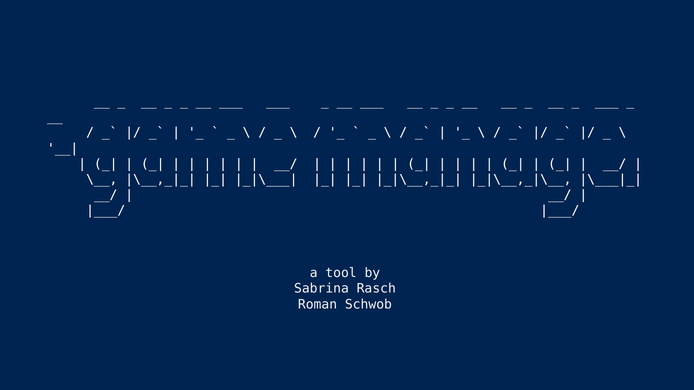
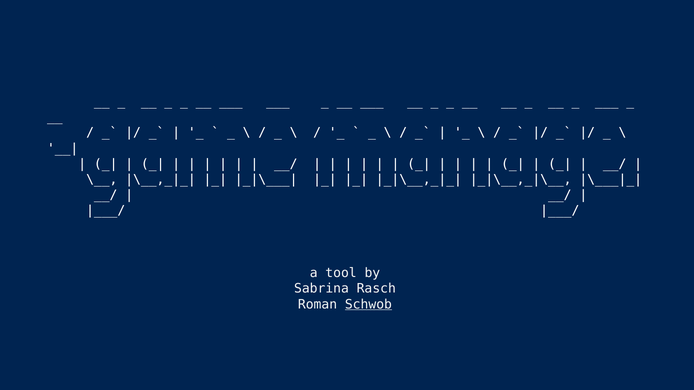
Schwob underline: none -> present
